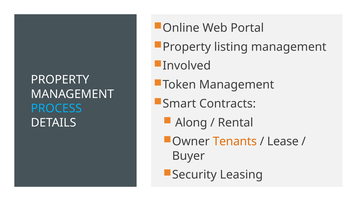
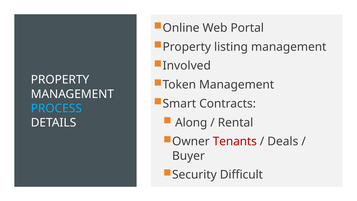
Tenants colour: orange -> red
Lease at (283, 141): Lease -> Deals
Leasing: Leasing -> Difficult
